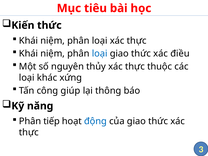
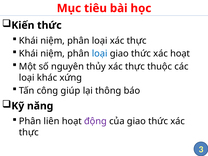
xác điều: điều -> hoạt
tiếp: tiếp -> liên
động colour: blue -> purple
